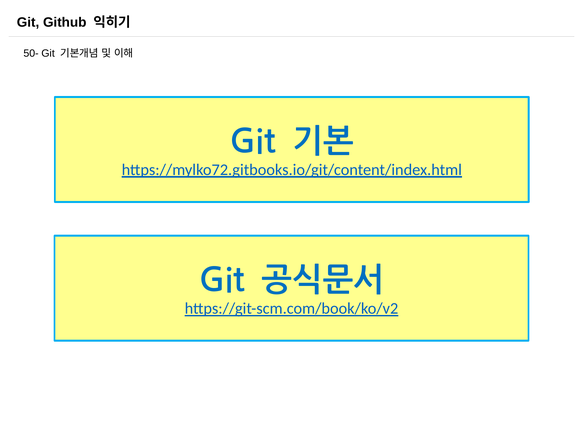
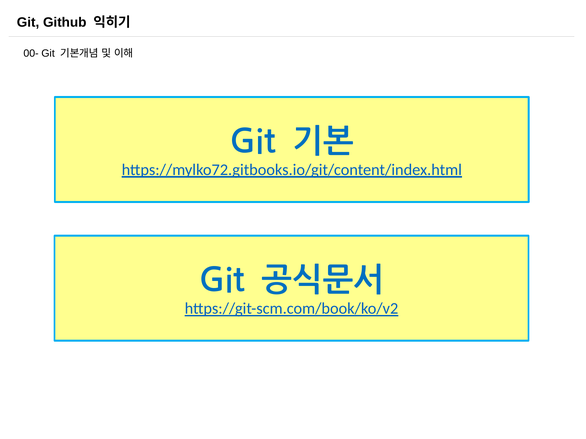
50-: 50- -> 00-
